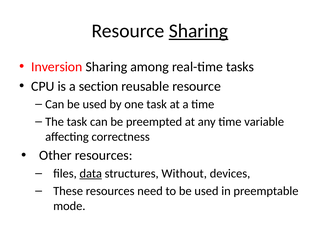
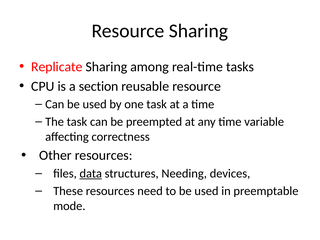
Sharing at (198, 31) underline: present -> none
Inversion: Inversion -> Replicate
Without: Without -> Needing
